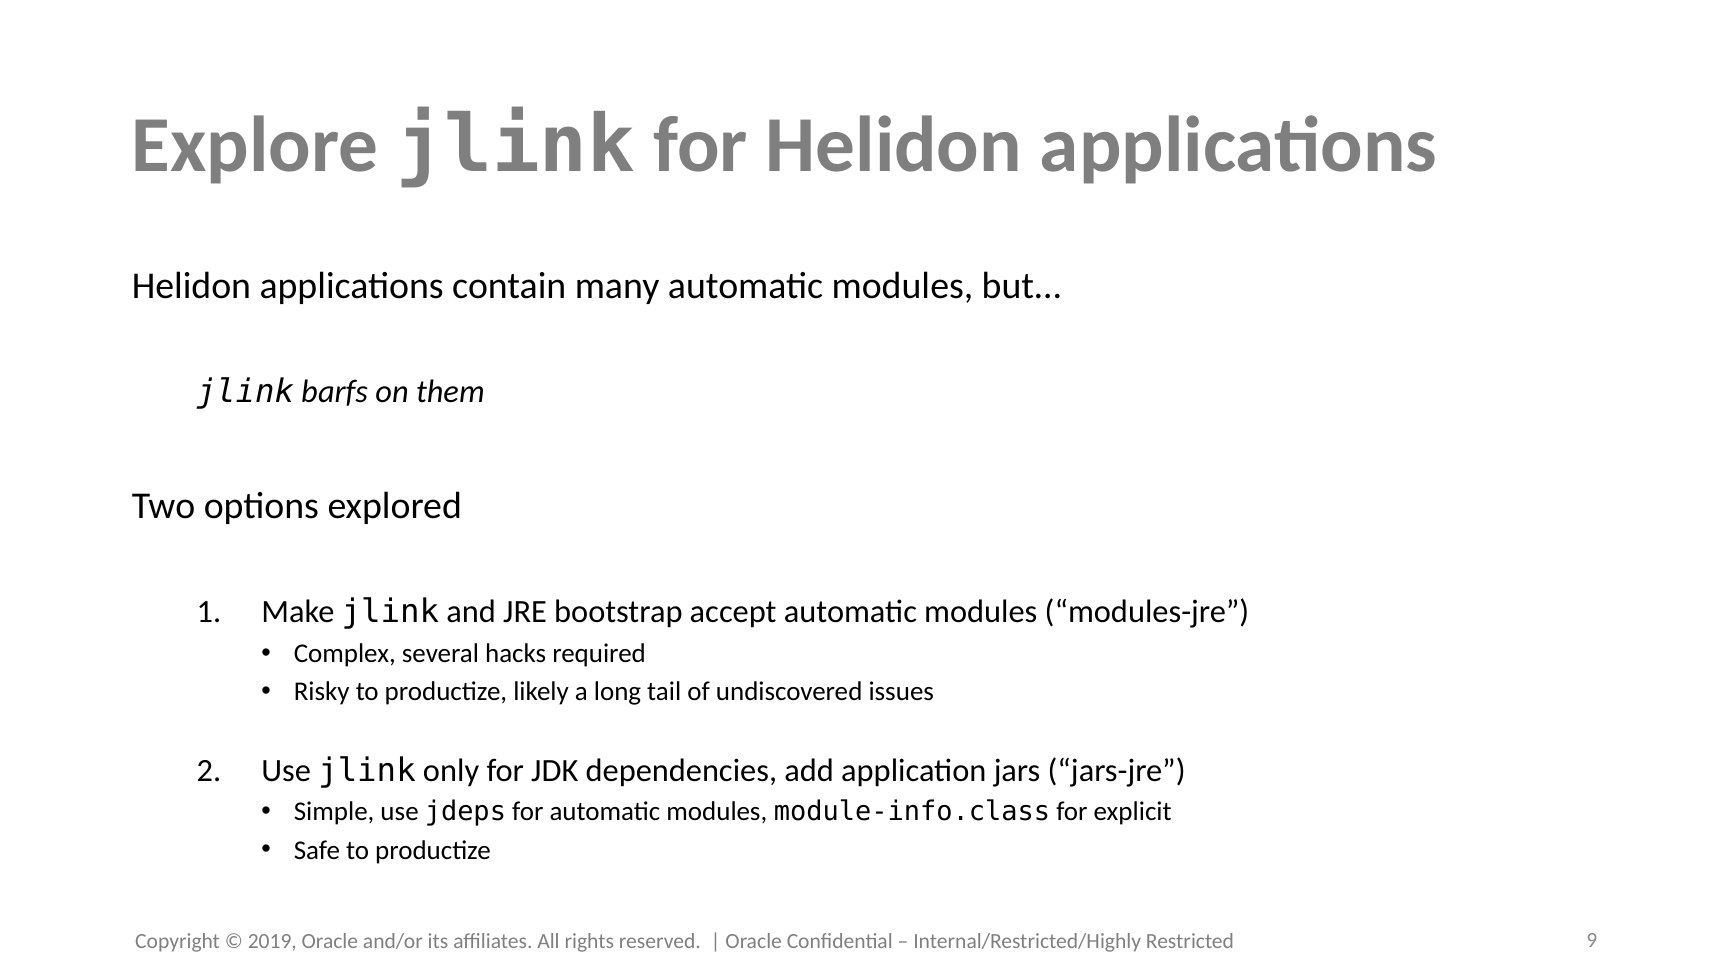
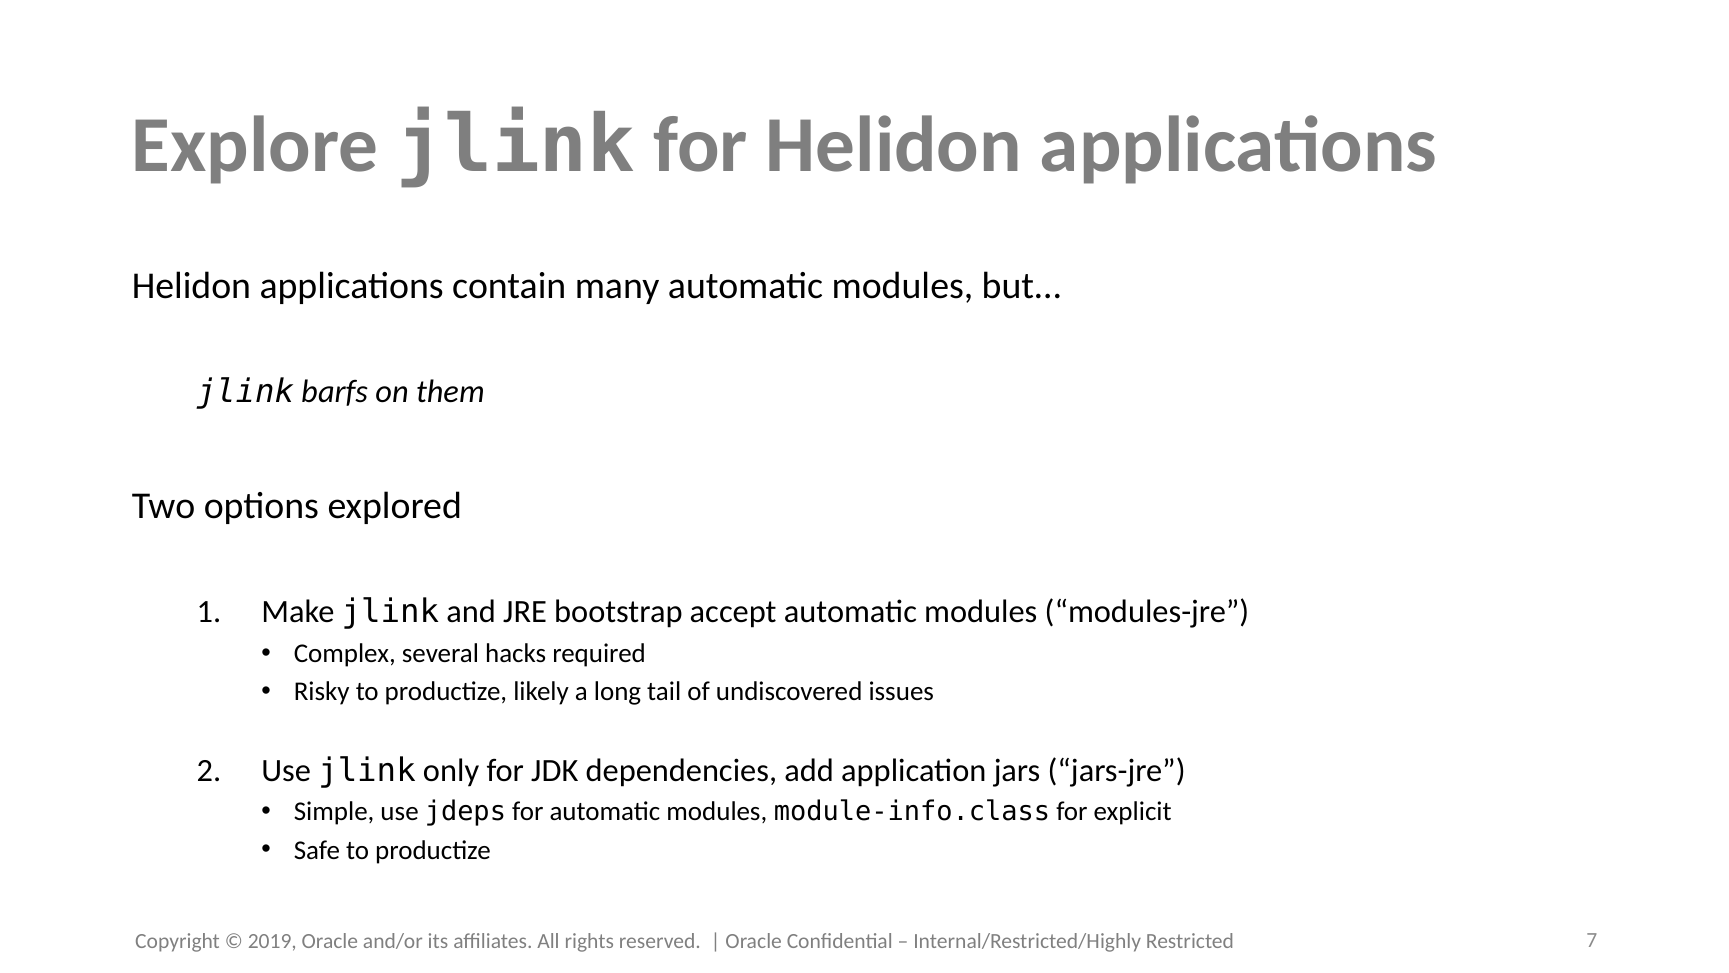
9: 9 -> 7
